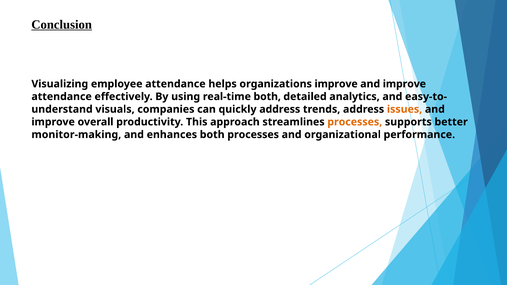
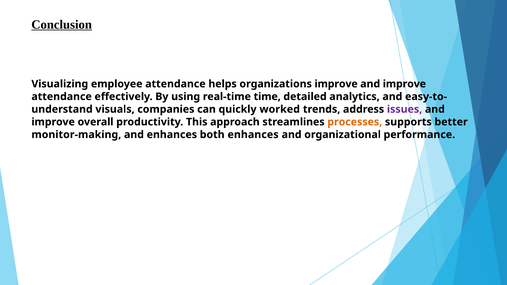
real-time both: both -> time
quickly address: address -> worked
issues colour: orange -> purple
both processes: processes -> enhances
